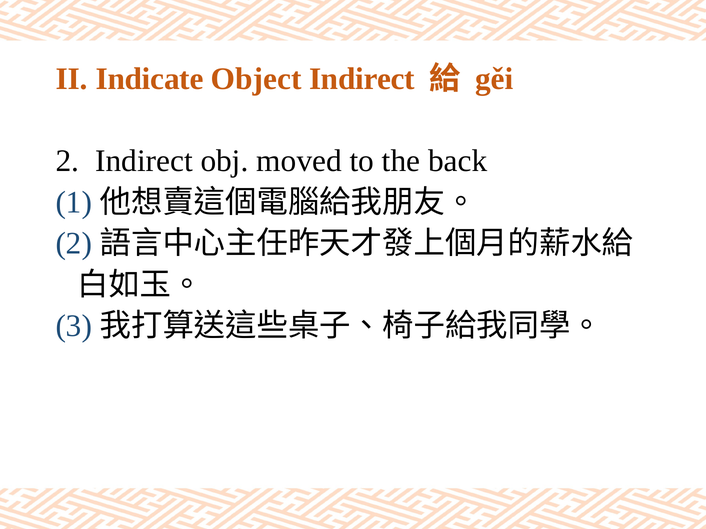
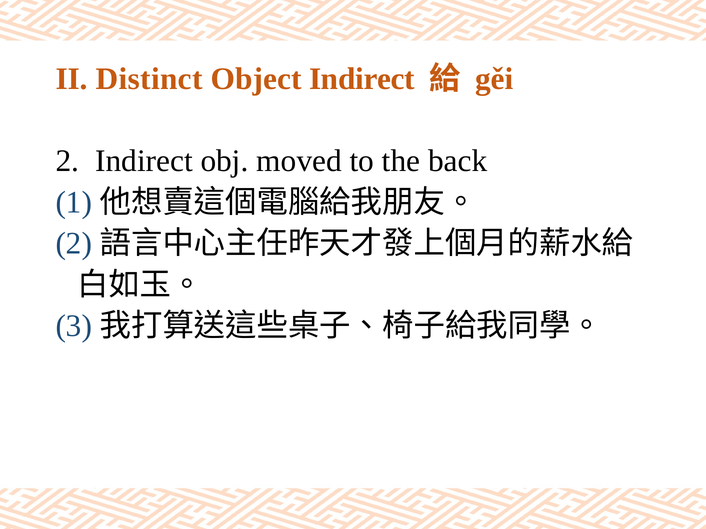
Indicate: Indicate -> Distinct
